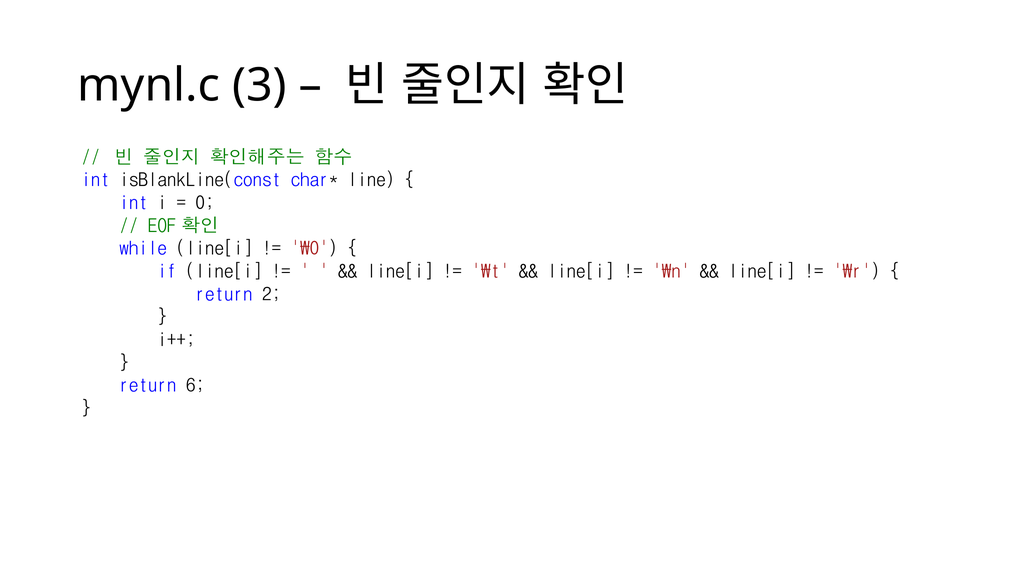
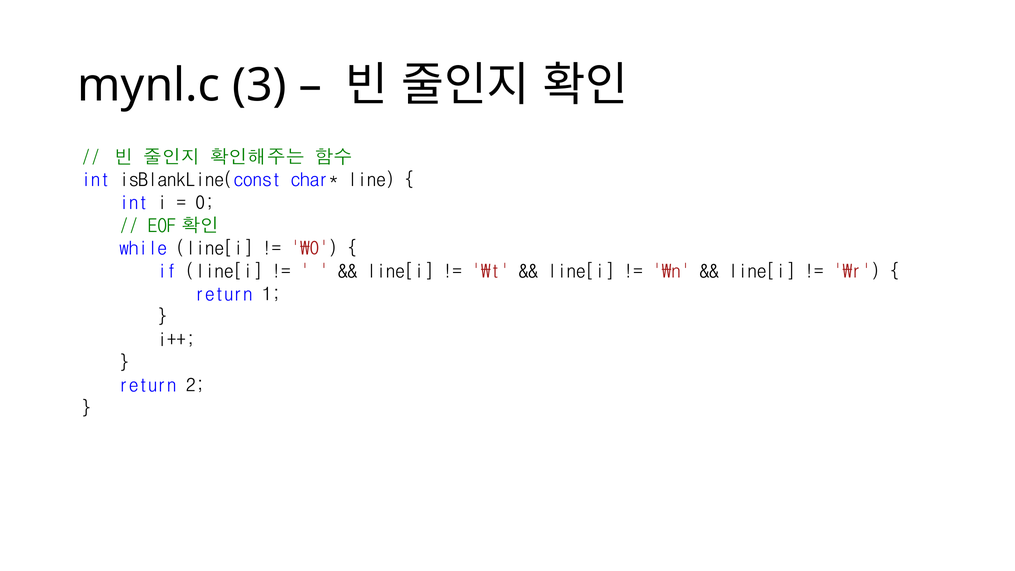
2: 2 -> 1
6: 6 -> 2
